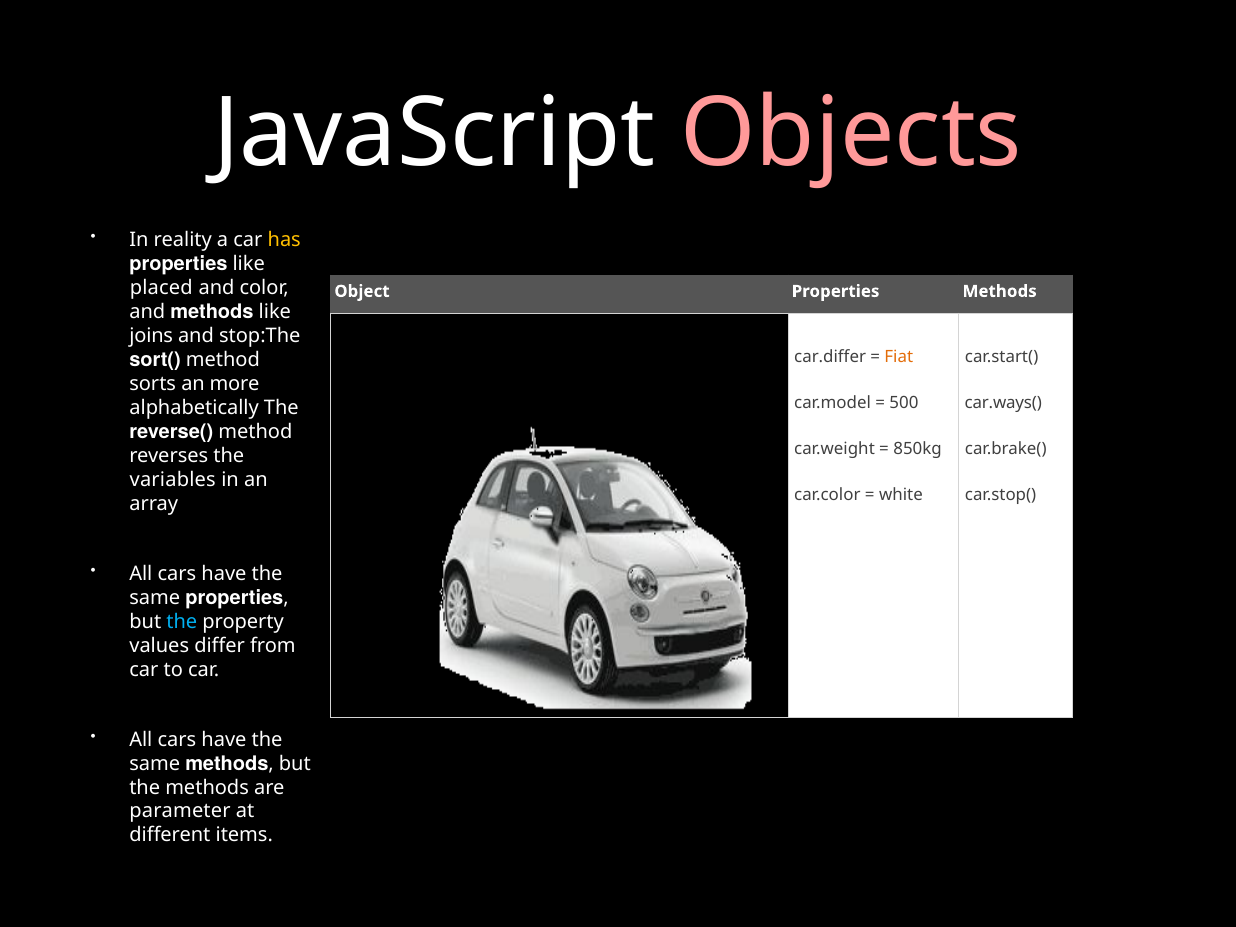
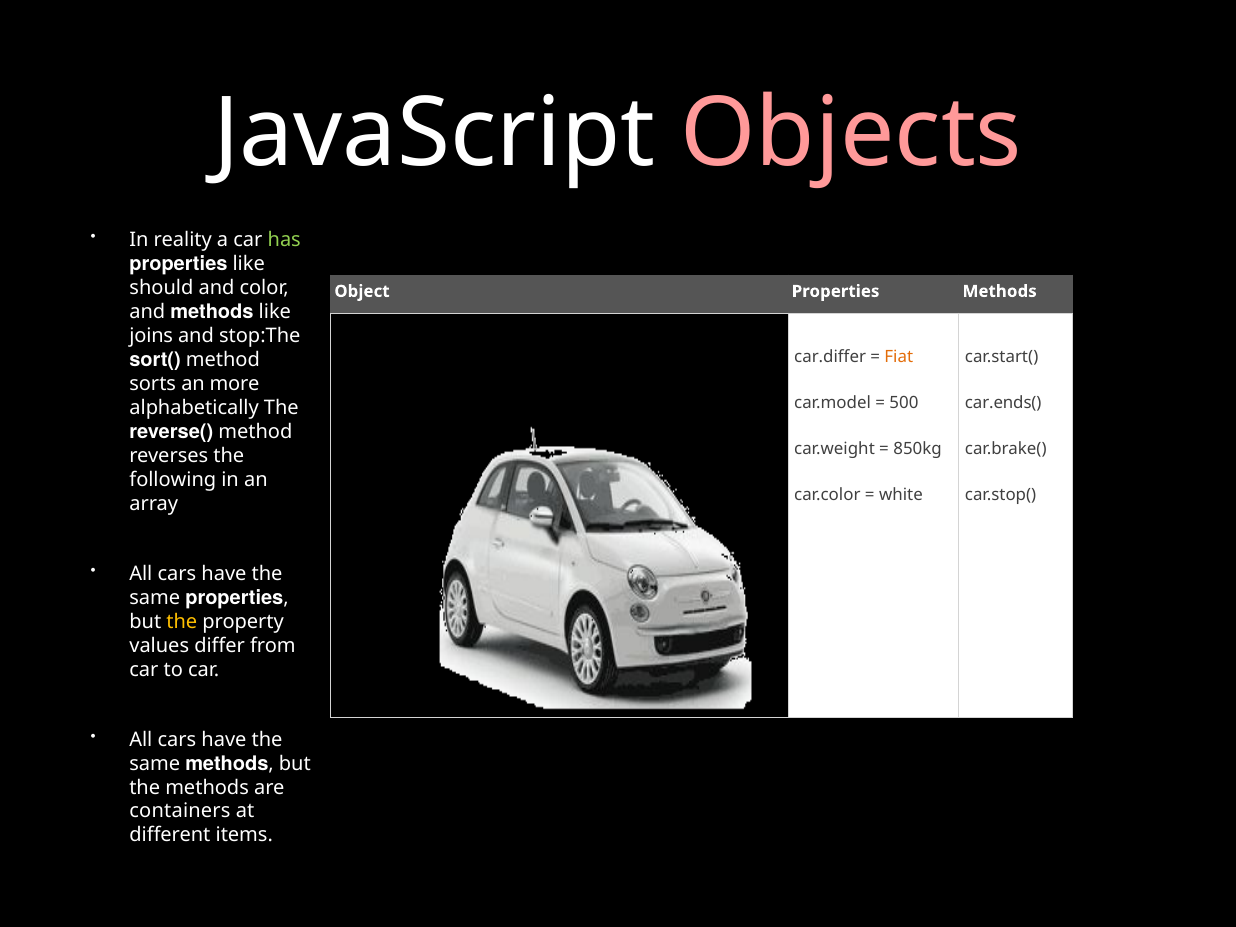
has colour: yellow -> light green
placed: placed -> should
car.ways(: car.ways( -> car.ends(
variables: variables -> following
the at (182, 622) colour: light blue -> yellow
parameter: parameter -> containers
